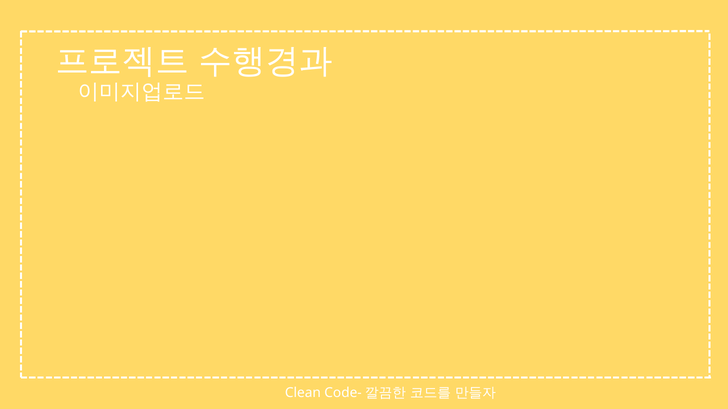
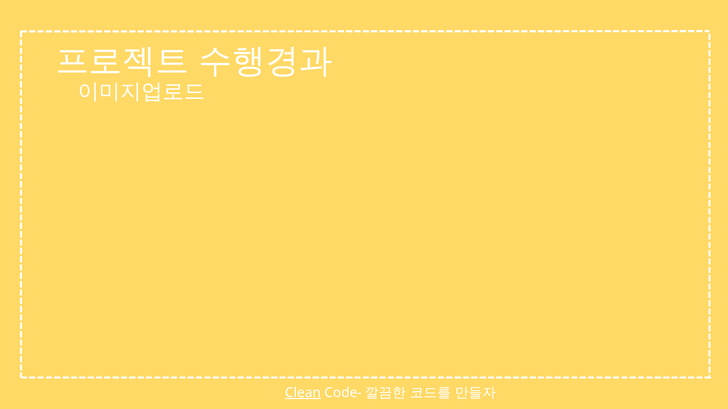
Clean underline: none -> present
